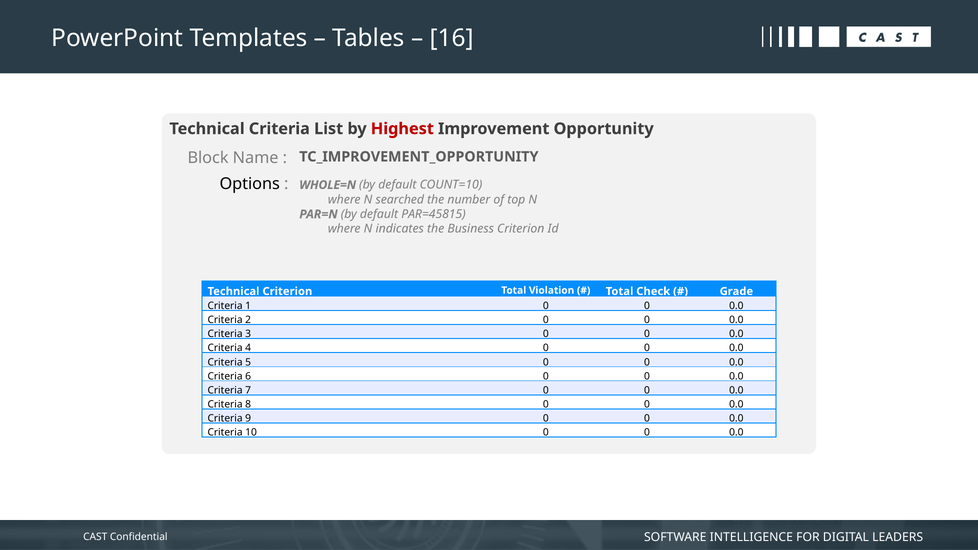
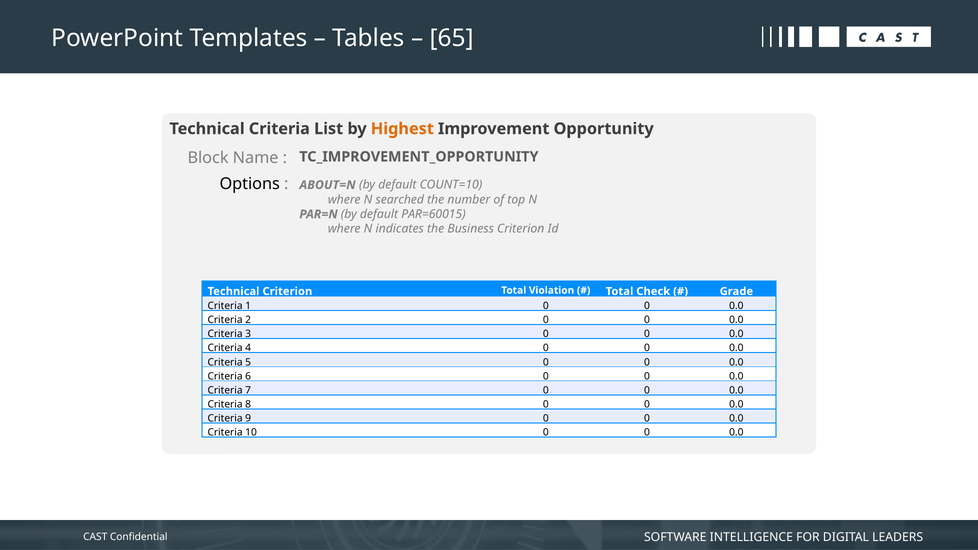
16: 16 -> 65
Highest colour: red -> orange
WHOLE=N: WHOLE=N -> ABOUT=N
PAR=45815: PAR=45815 -> PAR=60015
